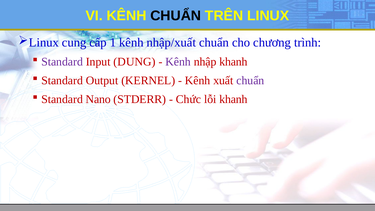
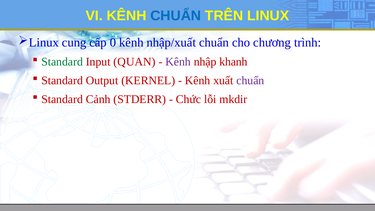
CHUẨN at (176, 16) colour: black -> blue
1: 1 -> 0
Standard at (62, 62) colour: purple -> green
DUNG: DUNG -> QUAN
Nano: Nano -> Cảnh
lỗi khanh: khanh -> mkdir
